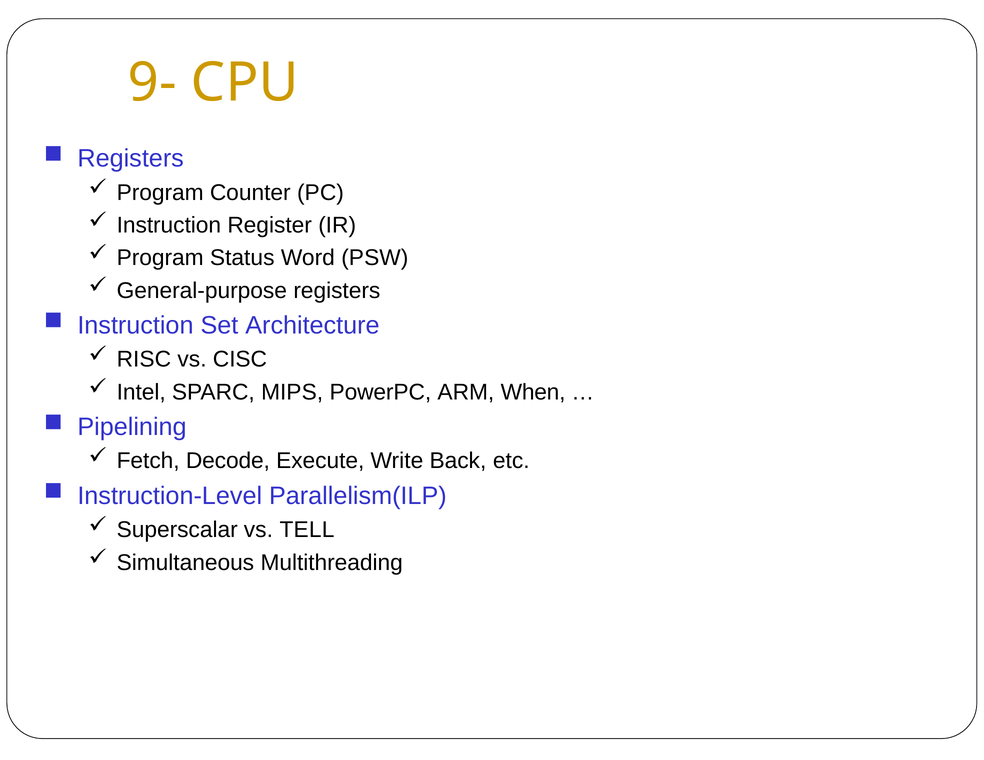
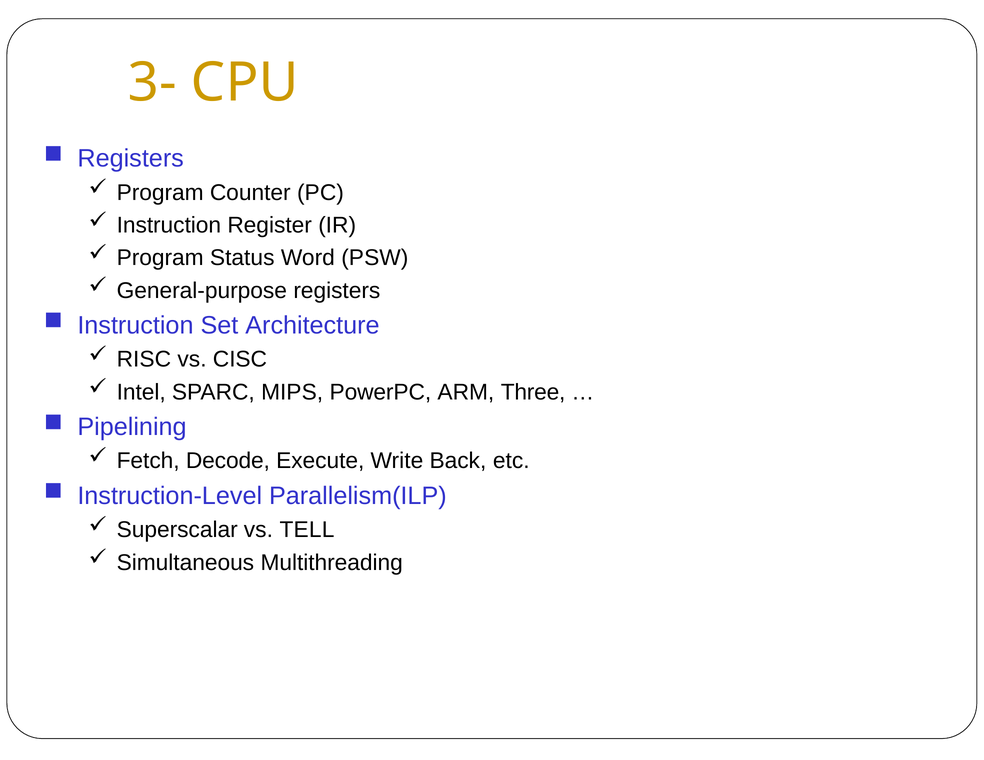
9-: 9- -> 3-
When: When -> Three
